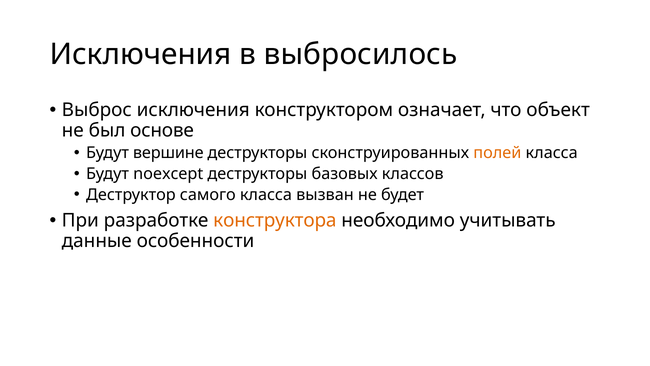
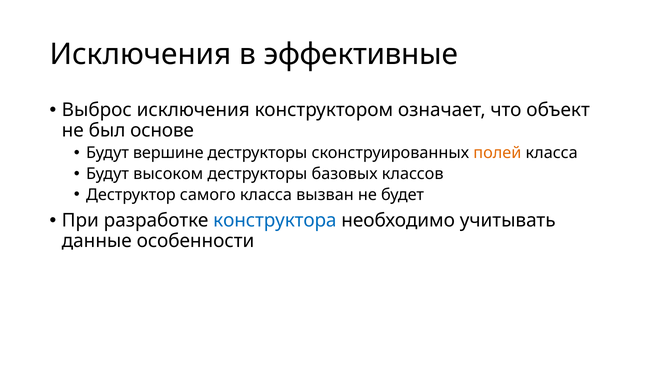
выбросилось: выбросилось -> эффективные
noexcept: noexcept -> высоком
конструктора colour: orange -> blue
